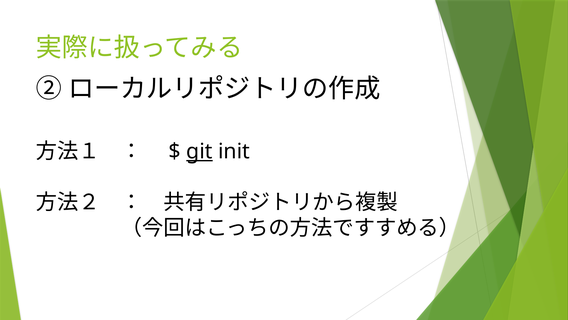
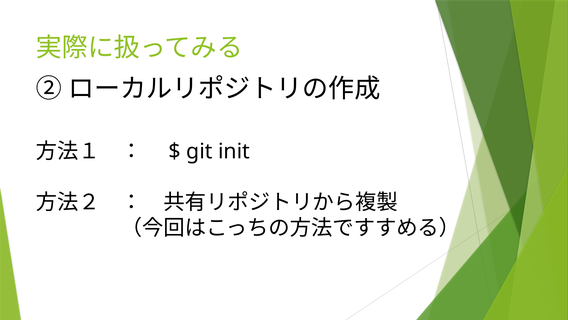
git underline: present -> none
